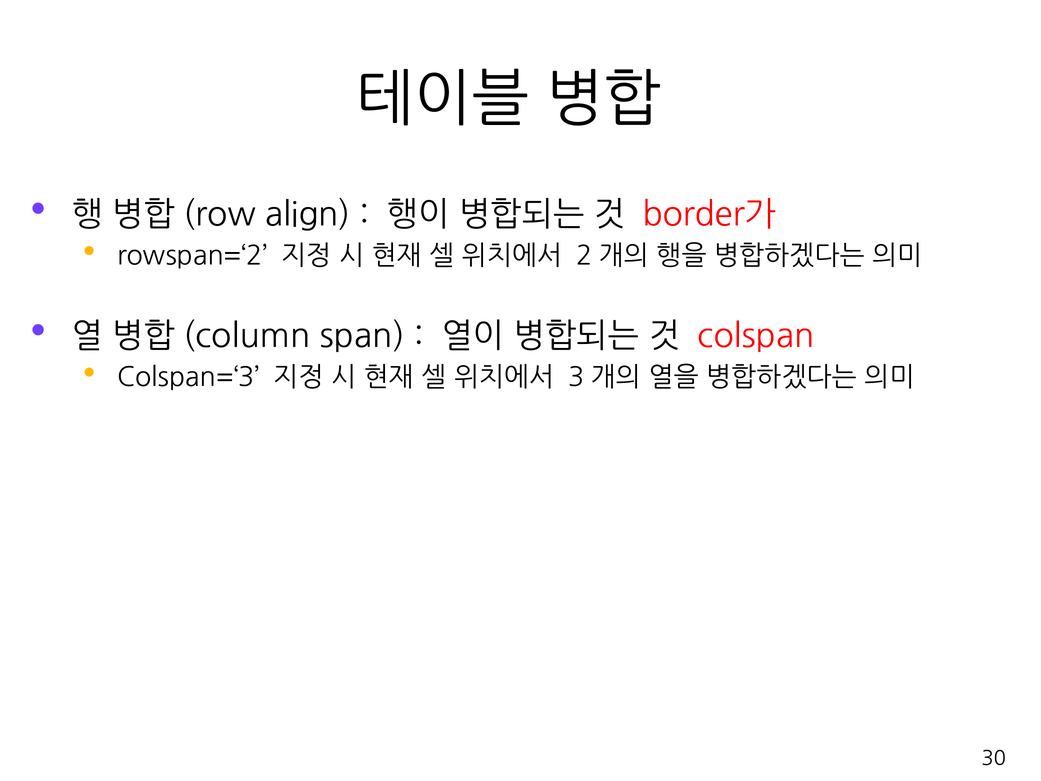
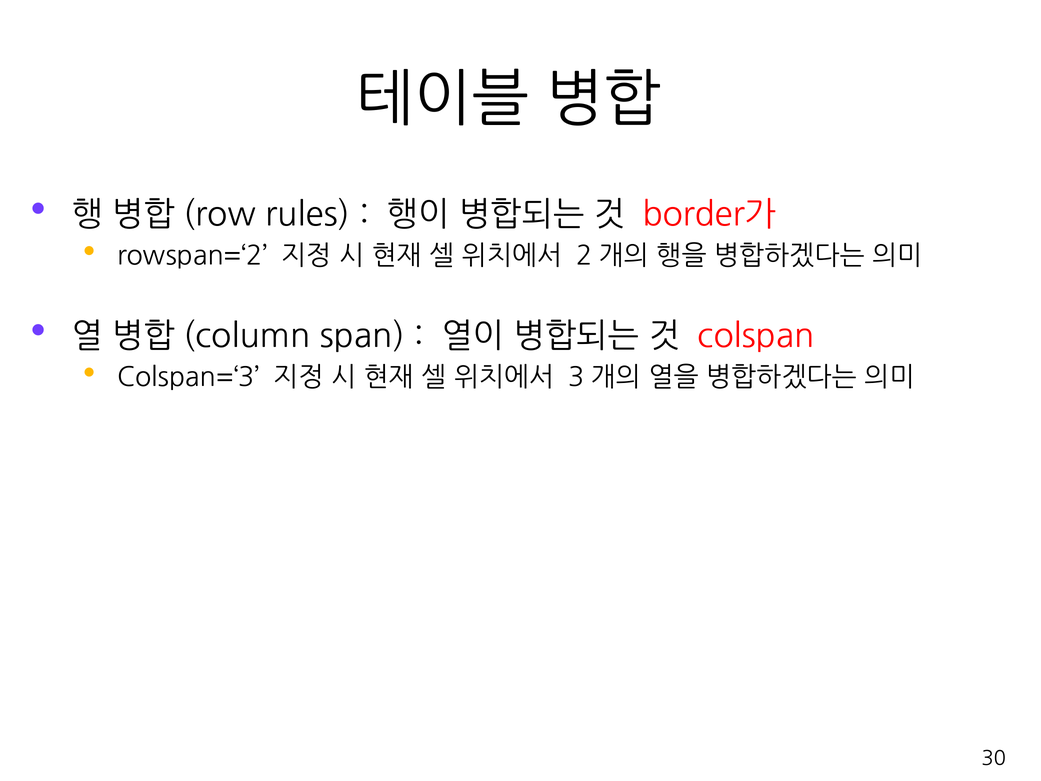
align: align -> rules
